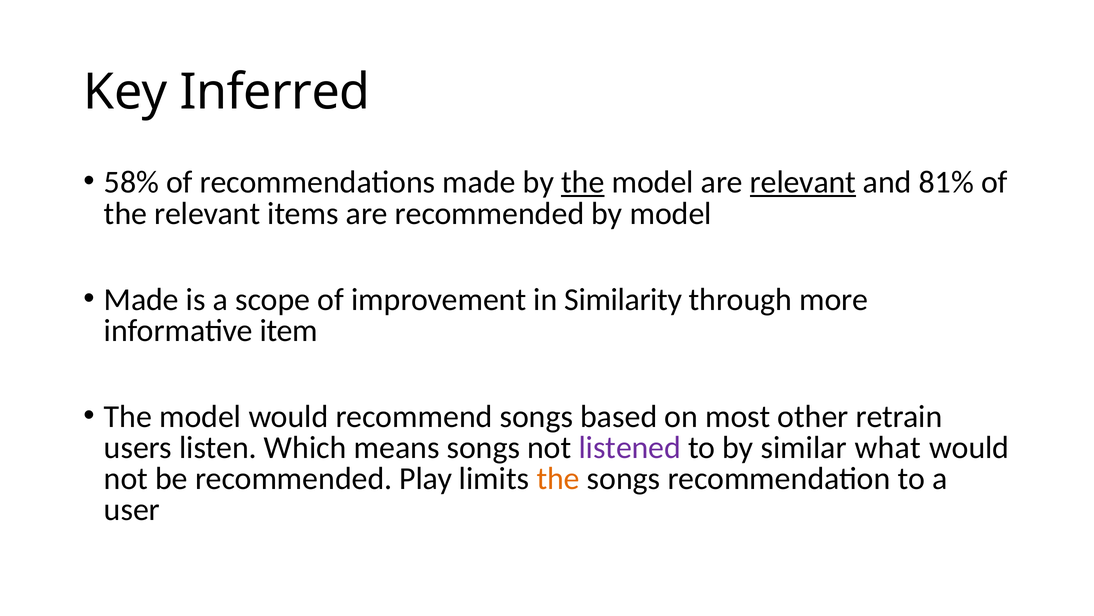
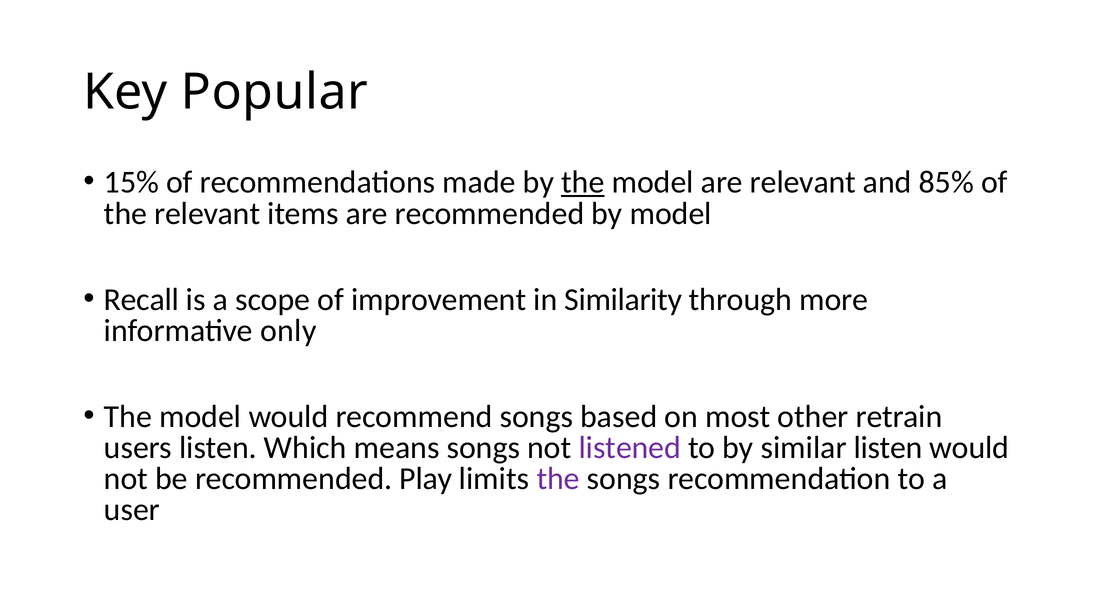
Inferred: Inferred -> Popular
58%: 58% -> 15%
relevant at (803, 182) underline: present -> none
81%: 81% -> 85%
Made at (141, 299): Made -> Recall
item: item -> only
similar what: what -> listen
the at (558, 478) colour: orange -> purple
